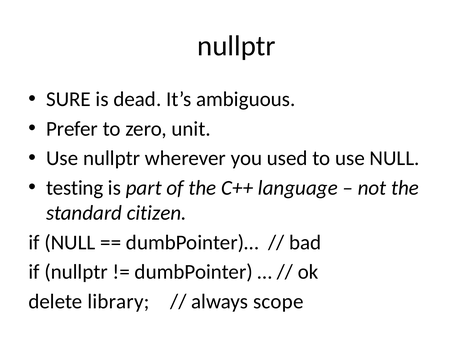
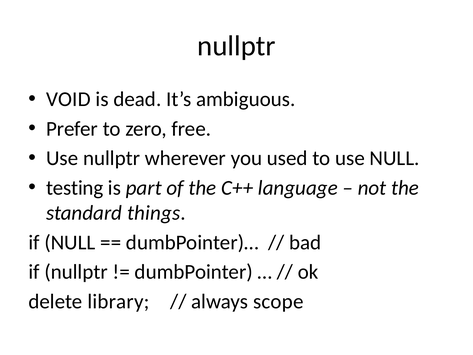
SURE: SURE -> VOID
unit: unit -> free
citizen: citizen -> things
